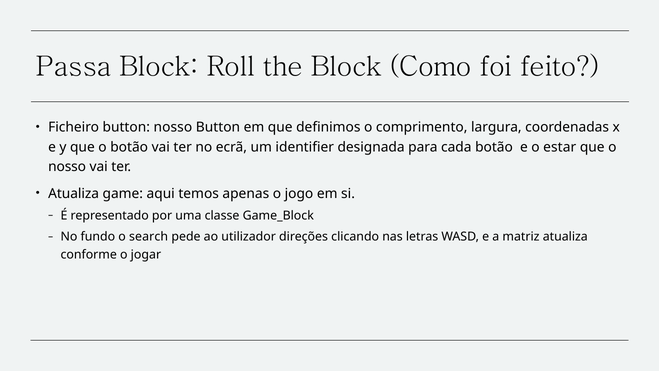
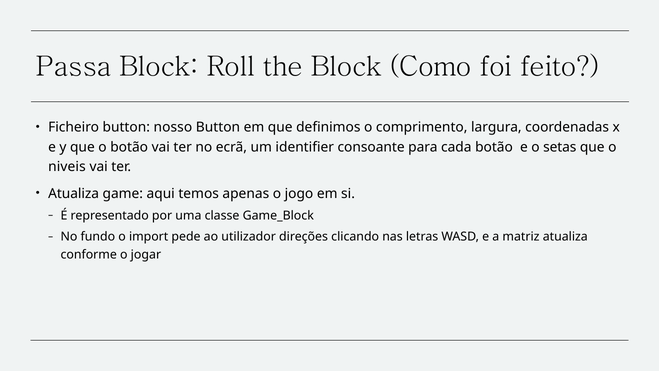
designada: designada -> consoante
estar: estar -> setas
nosso at (67, 167): nosso -> niveis
search: search -> import
